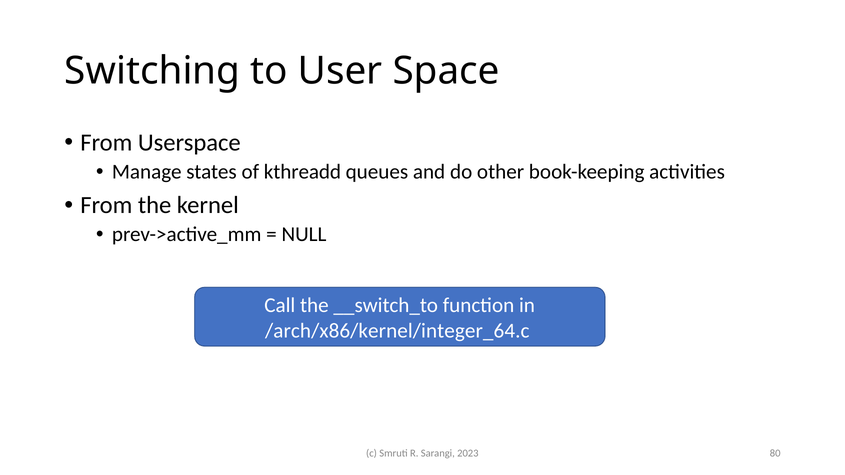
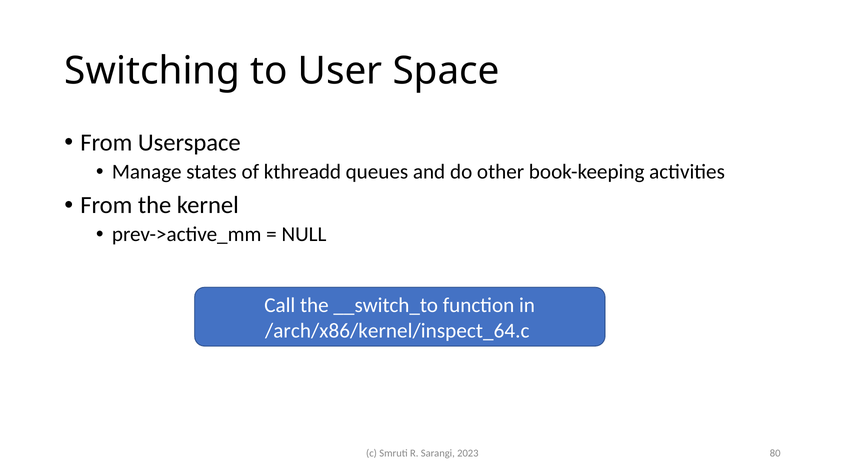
/arch/x86/kernel/integer_64.c: /arch/x86/kernel/integer_64.c -> /arch/x86/kernel/inspect_64.c
